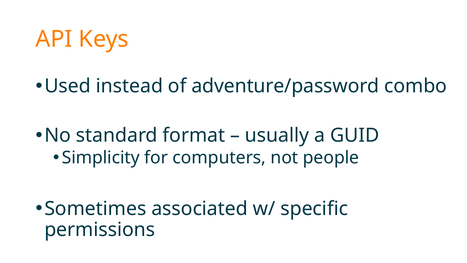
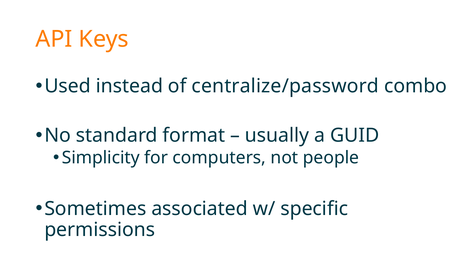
adventure/password: adventure/password -> centralize/password
